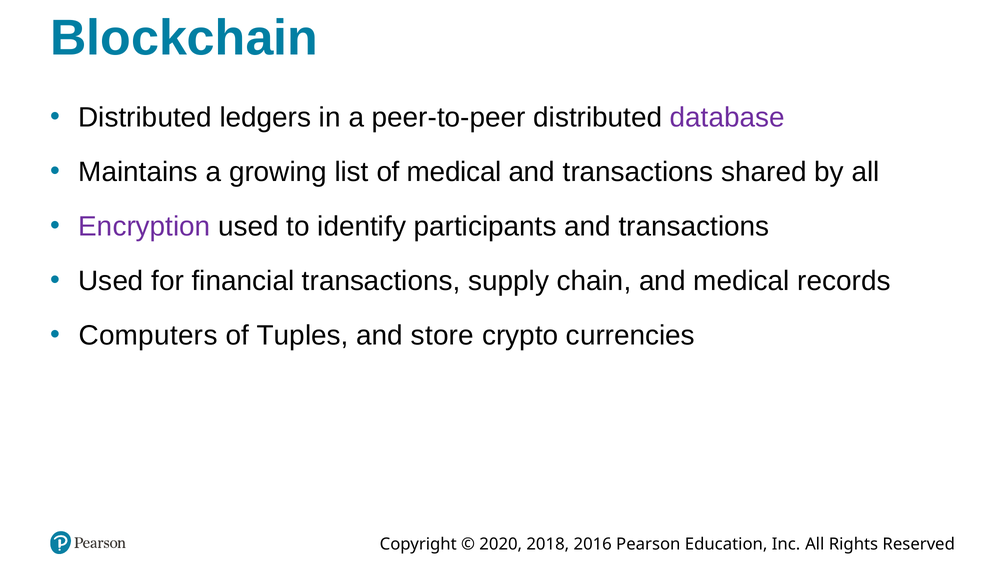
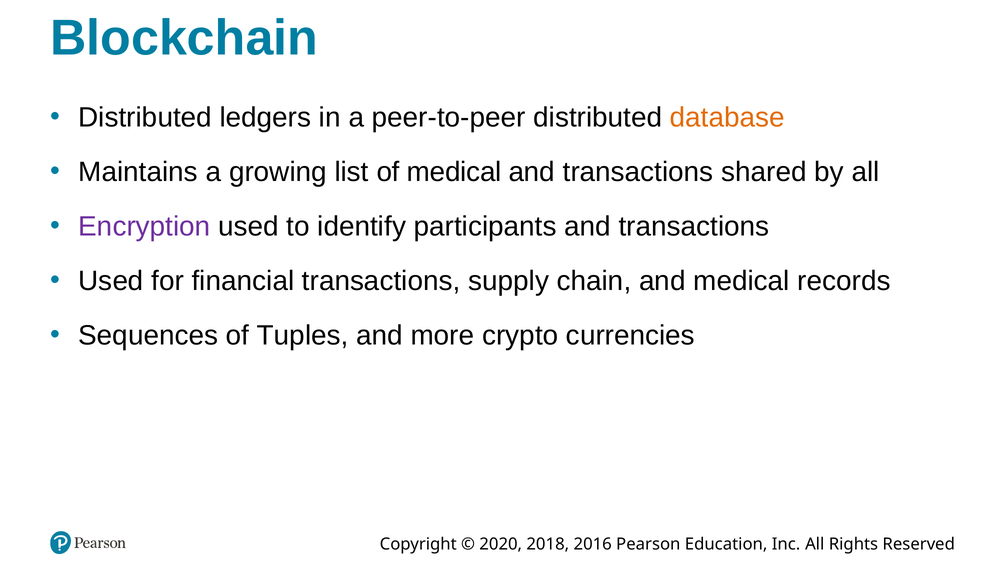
database colour: purple -> orange
Computers: Computers -> Sequences
store: store -> more
